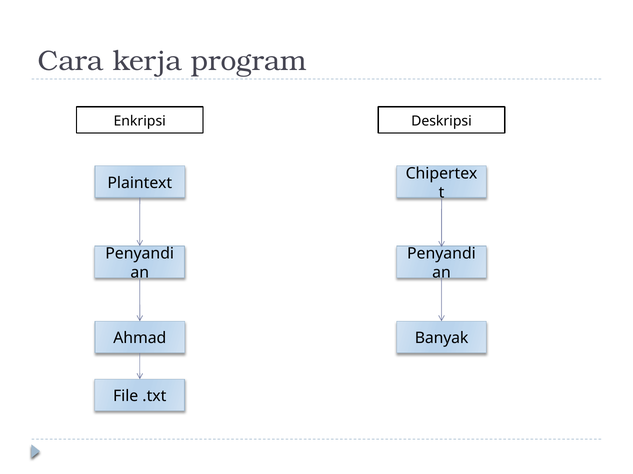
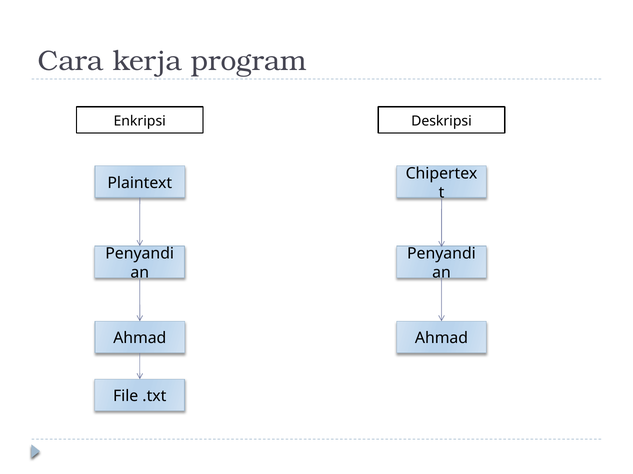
Banyak at (442, 339): Banyak -> Ahmad
